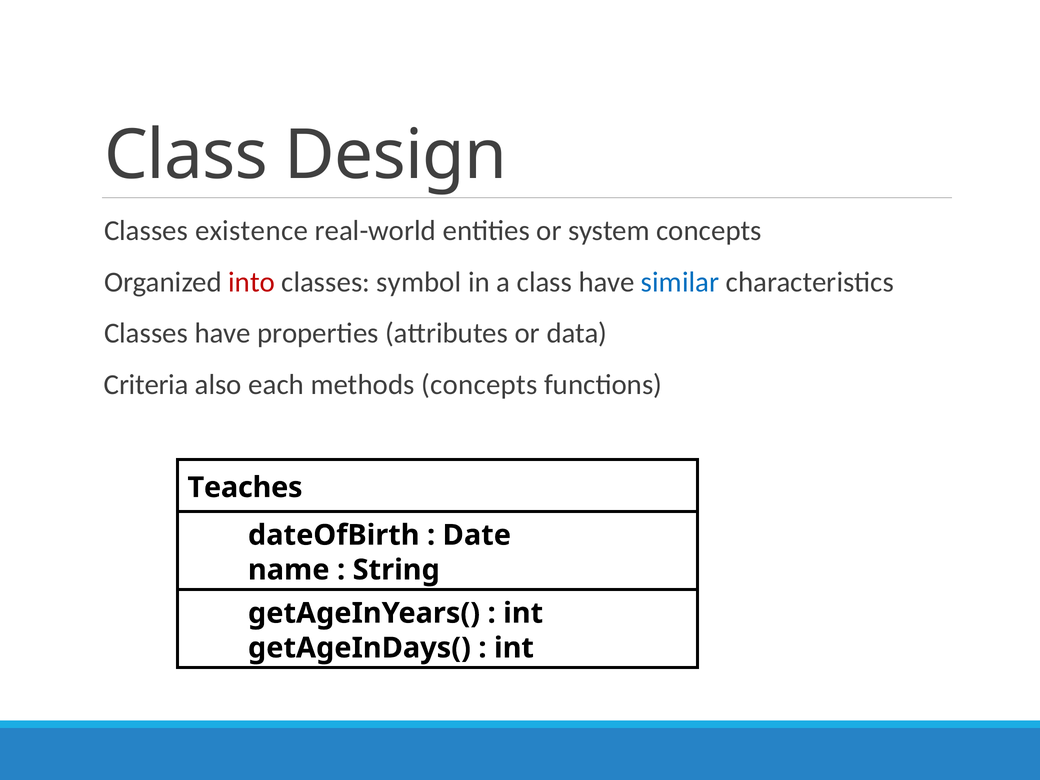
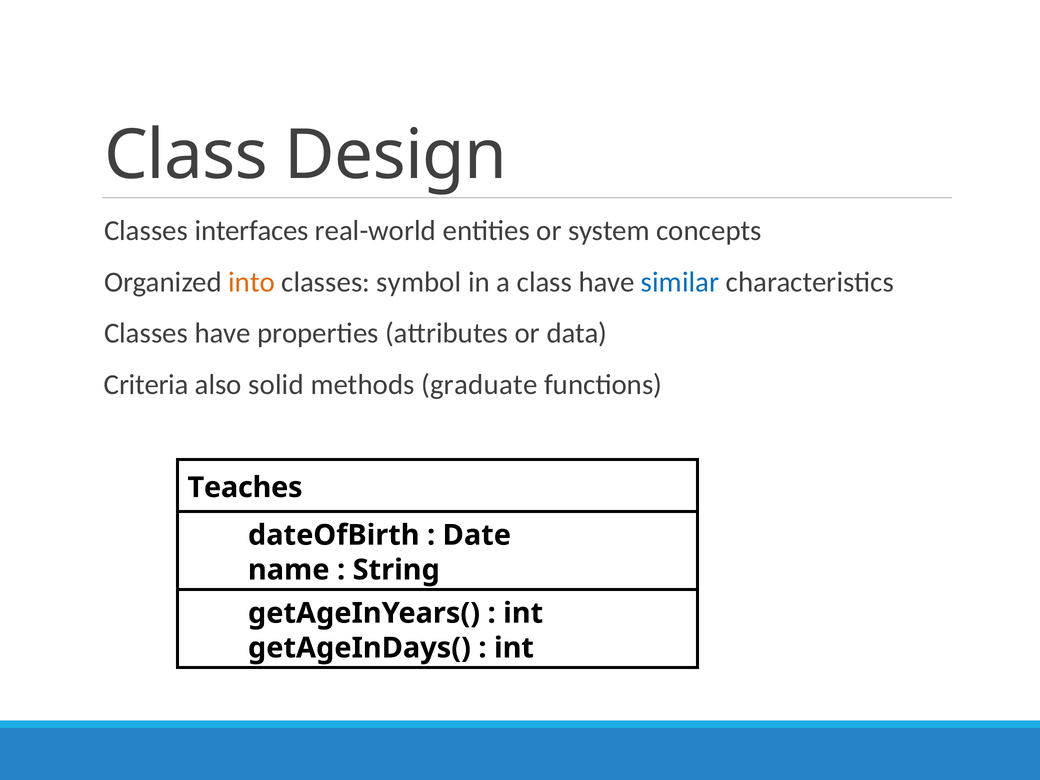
existence: existence -> interfaces
into colour: red -> orange
each: each -> solid
methods concepts: concepts -> graduate
